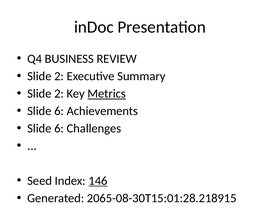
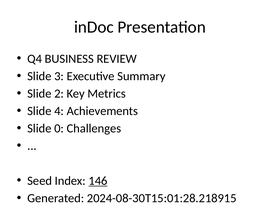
2 at (59, 76): 2 -> 3
Metrics underline: present -> none
6 at (59, 111): 6 -> 4
6 at (59, 128): 6 -> 0
2065-08-30T15:01:28.218915: 2065-08-30T15:01:28.218915 -> 2024-08-30T15:01:28.218915
